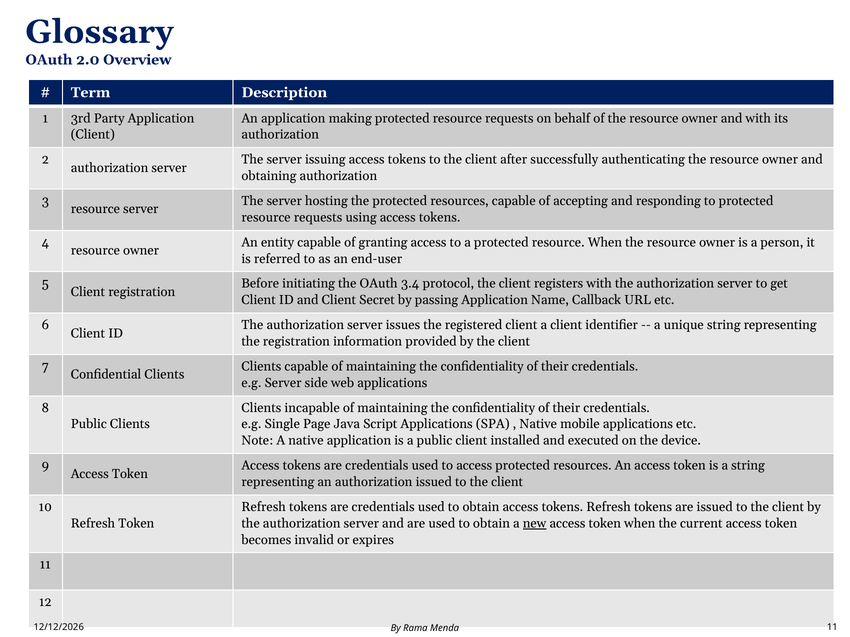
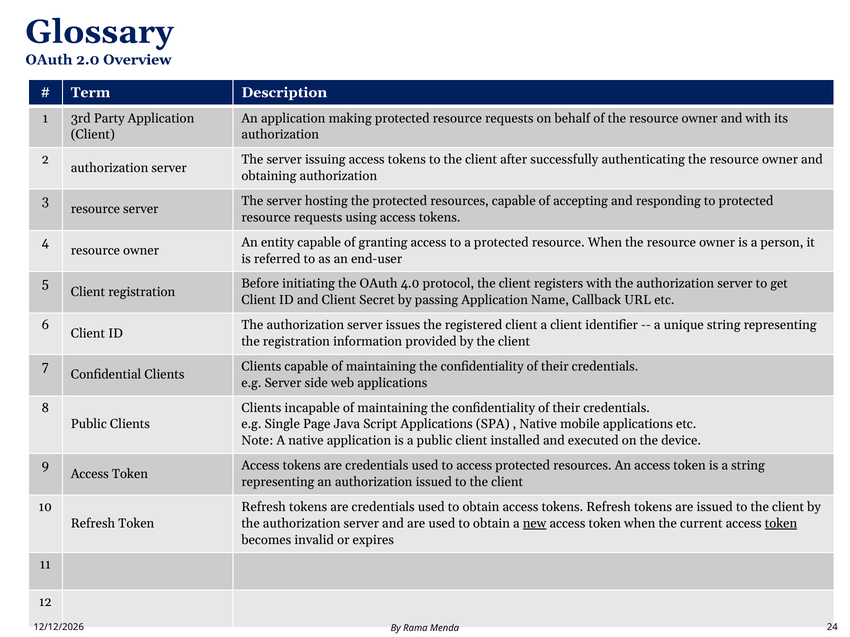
3.4: 3.4 -> 4.0
token at (781, 524) underline: none -> present
11 at (832, 628): 11 -> 24
